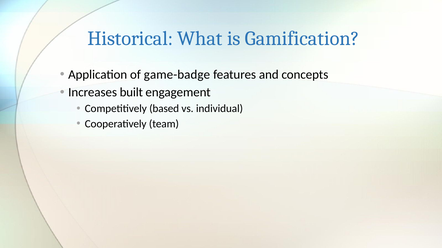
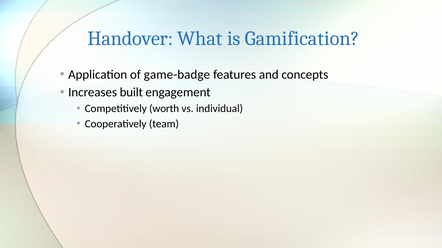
Historical: Historical -> Handover
based: based -> worth
